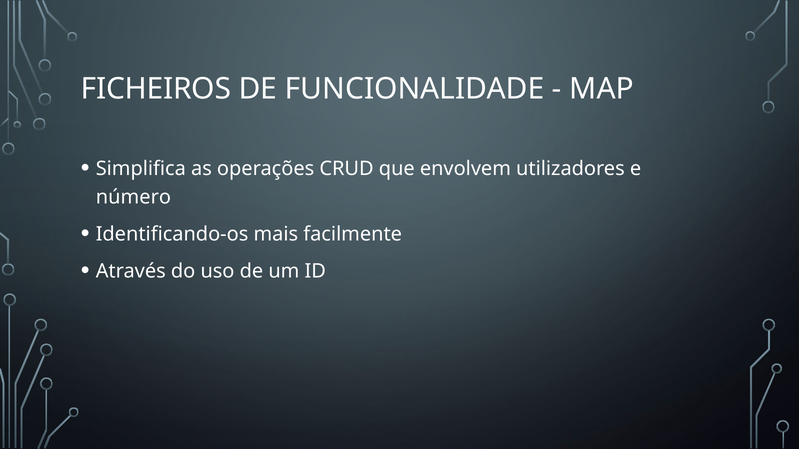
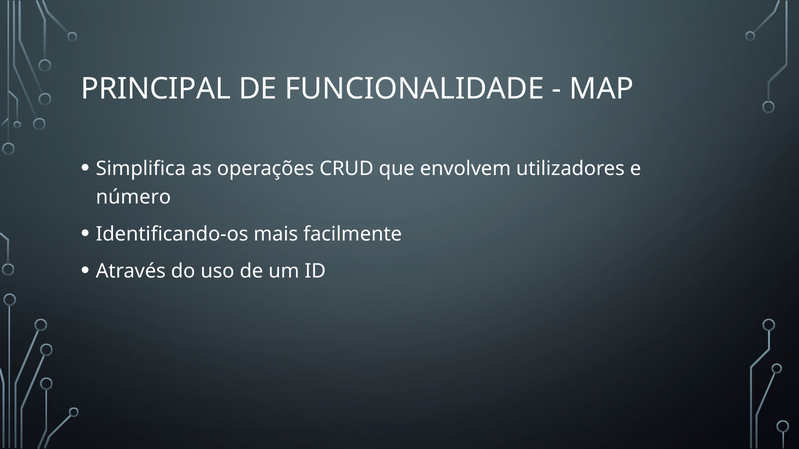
FICHEIROS: FICHEIROS -> PRINCIPAL
